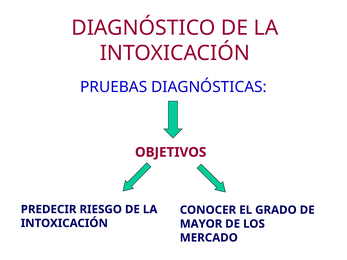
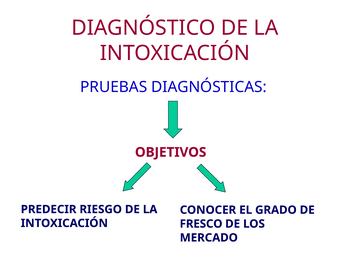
MAYOR: MAYOR -> FRESCO
